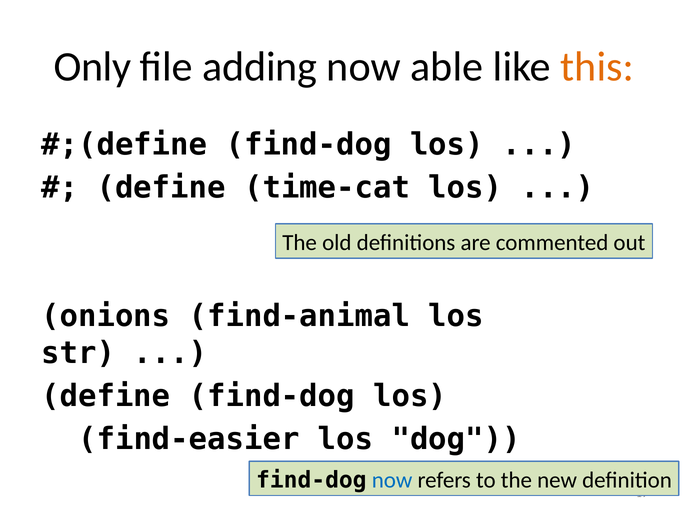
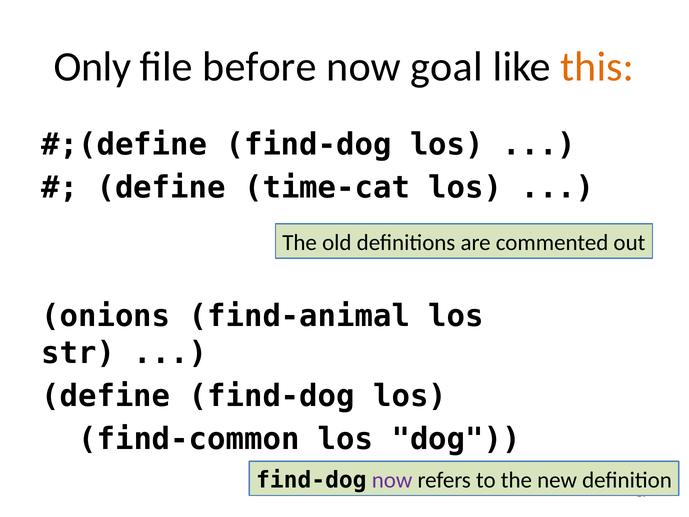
adding: adding -> before
able: able -> goal
find-easier: find-easier -> find-common
now at (392, 480) colour: blue -> purple
